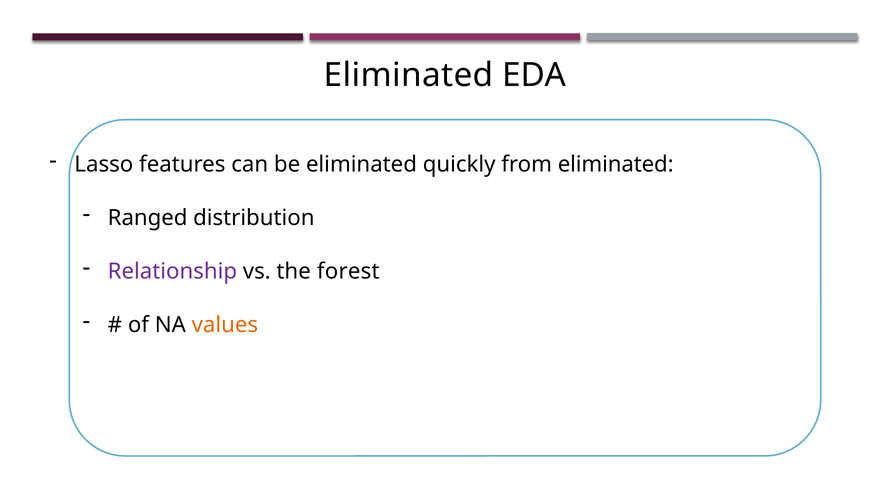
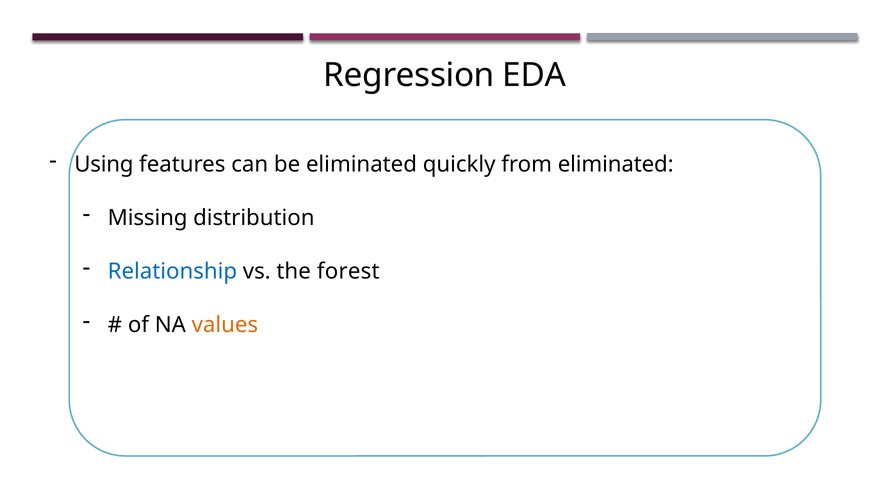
Eliminated at (409, 75): Eliminated -> Regression
Lasso: Lasso -> Using
Ranged: Ranged -> Missing
Relationship colour: purple -> blue
